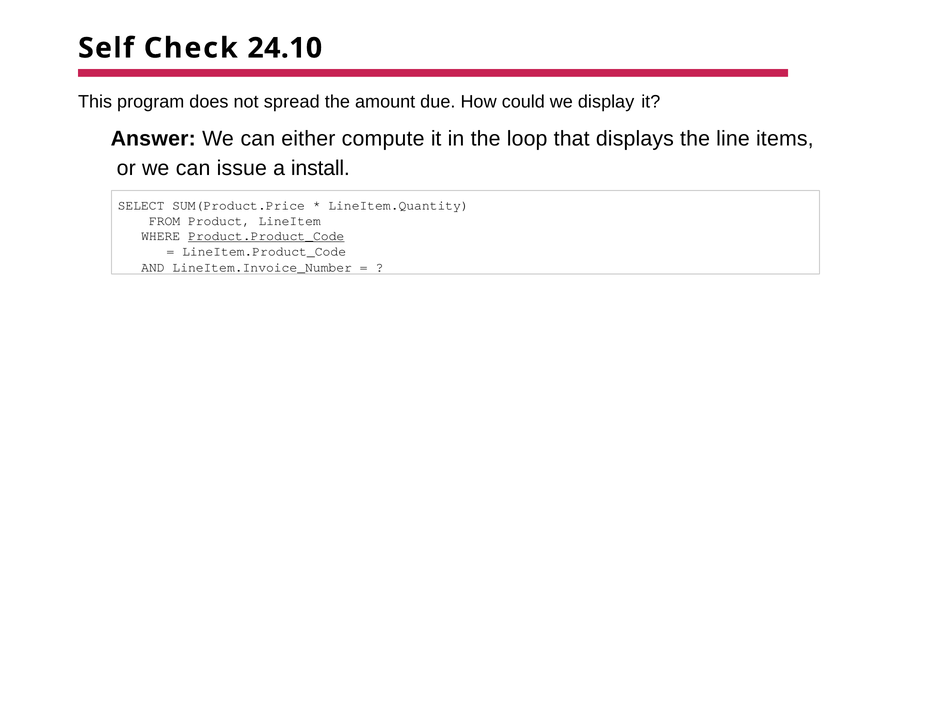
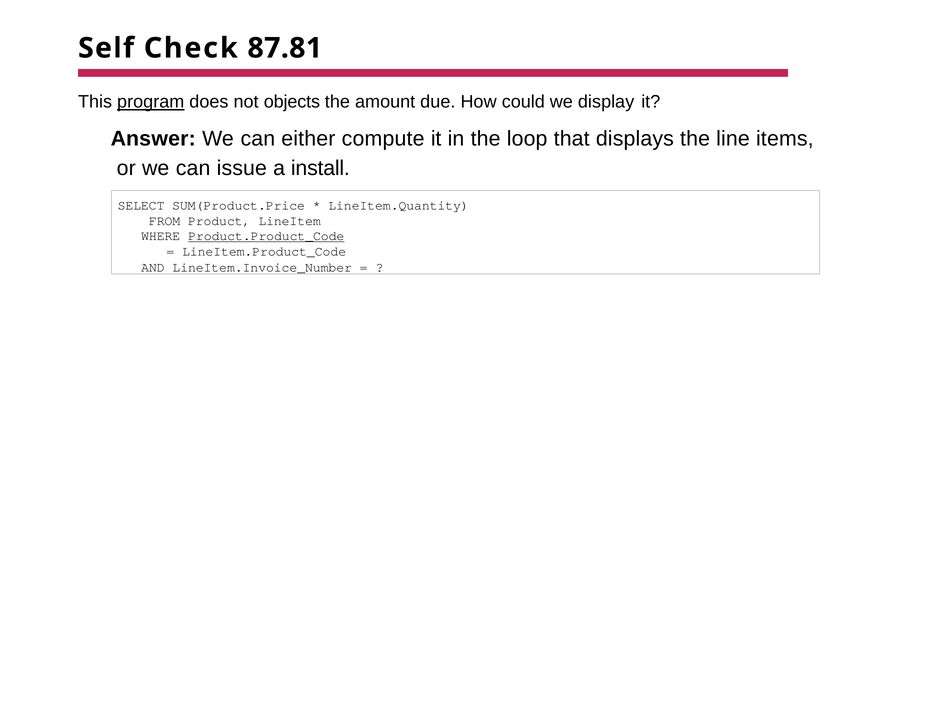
24.10: 24.10 -> 87.81
program underline: none -> present
spread: spread -> objects
